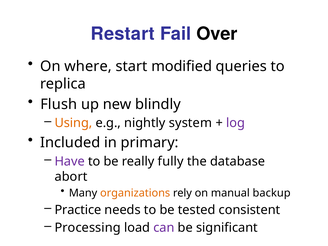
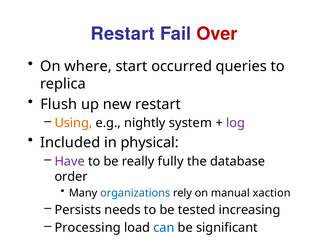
Over colour: black -> red
modified: modified -> occurred
new blindly: blindly -> restart
primary: primary -> physical
abort: abort -> order
organizations colour: orange -> blue
backup: backup -> xaction
Practice: Practice -> Persists
consistent: consistent -> increasing
can colour: purple -> blue
